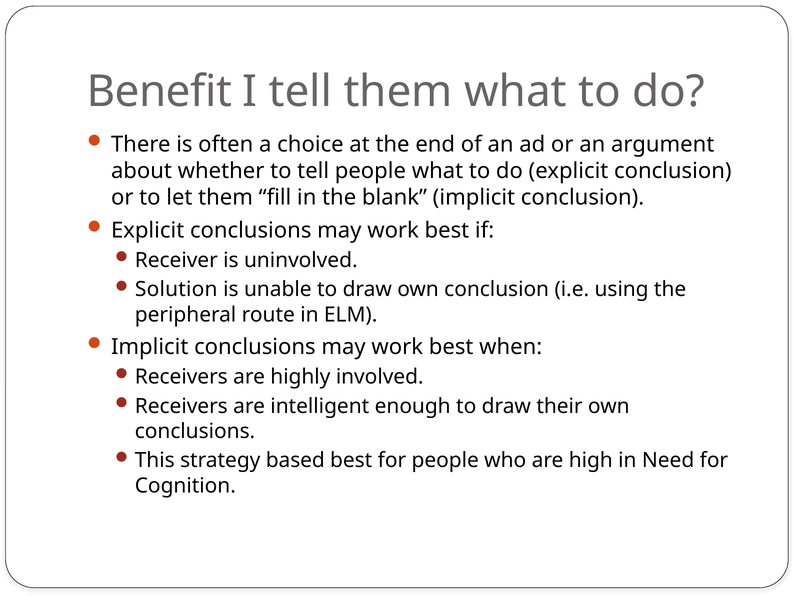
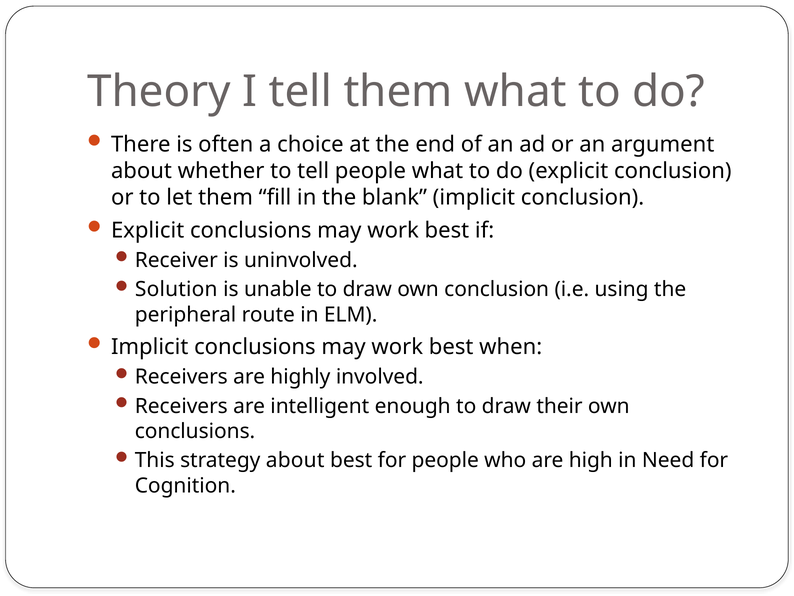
Benefit: Benefit -> Theory
strategy based: based -> about
